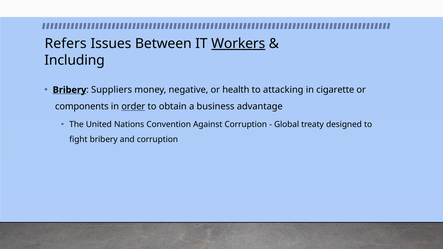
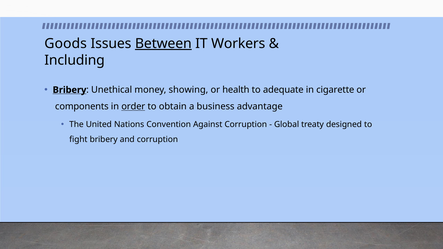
Refers: Refers -> Goods
Between underline: none -> present
Workers underline: present -> none
Suppliers: Suppliers -> Unethical
negative: negative -> showing
attacking: attacking -> adequate
